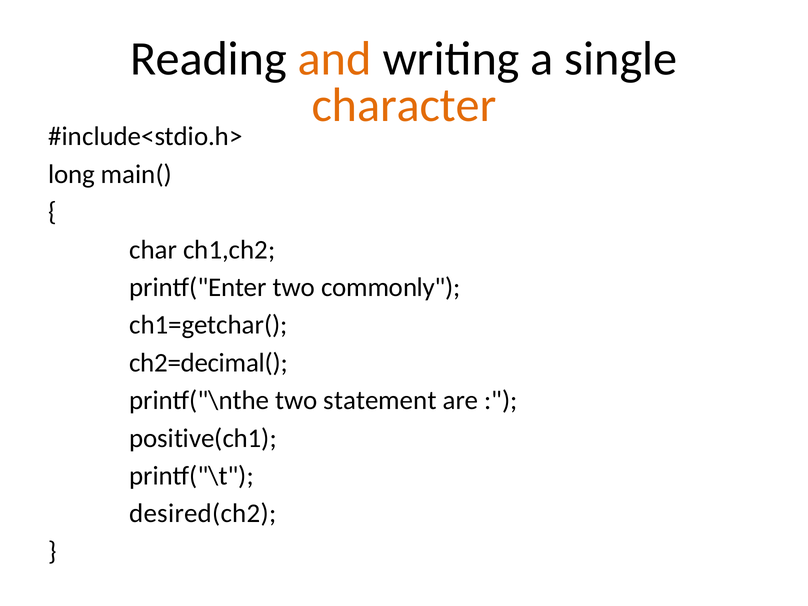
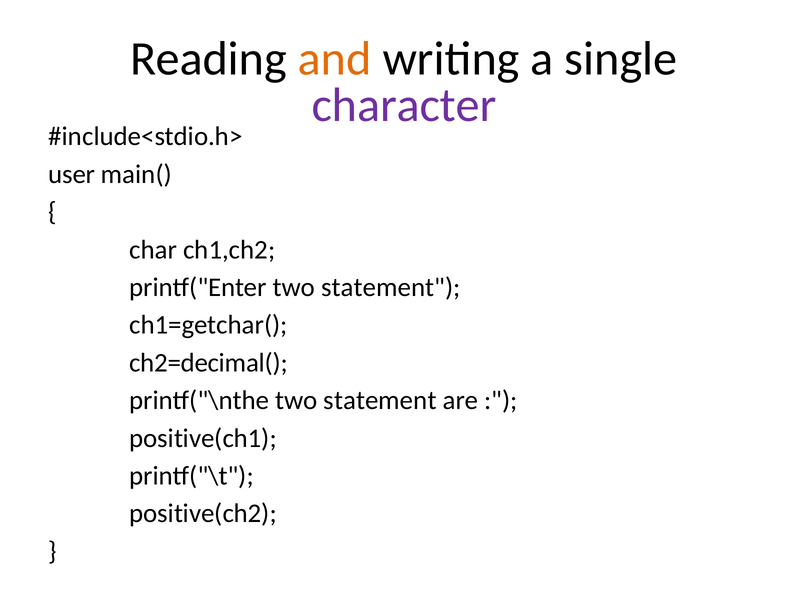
character colour: orange -> purple
long: long -> user
printf("Enter two commonly: commonly -> statement
desired(ch2: desired(ch2 -> positive(ch2
